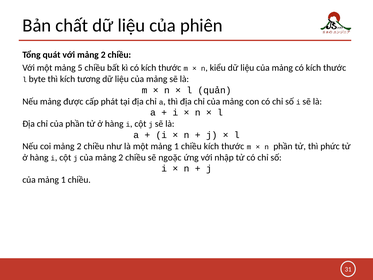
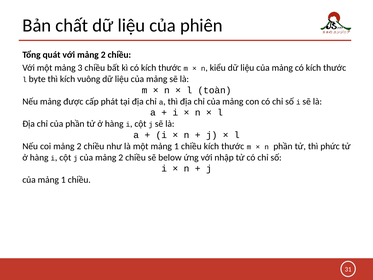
5: 5 -> 3
tương: tương -> vuông
quản: quản -> toàn
ngoặc: ngoặc -> below
